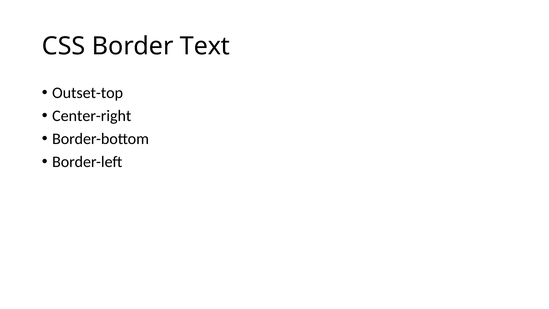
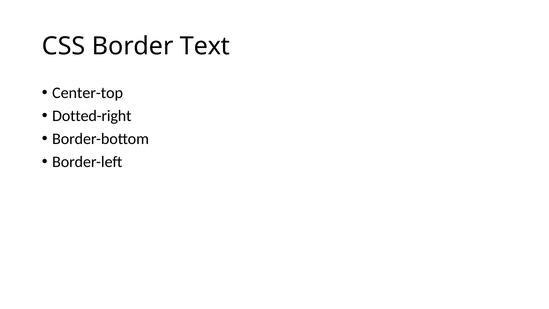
Outset-top: Outset-top -> Center-top
Center-right: Center-right -> Dotted-right
